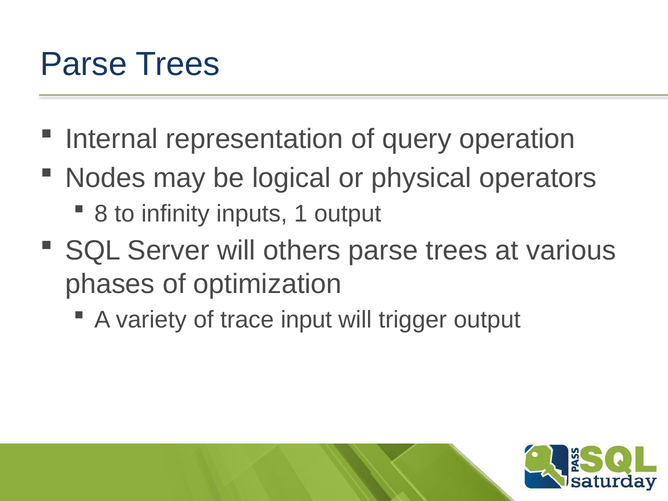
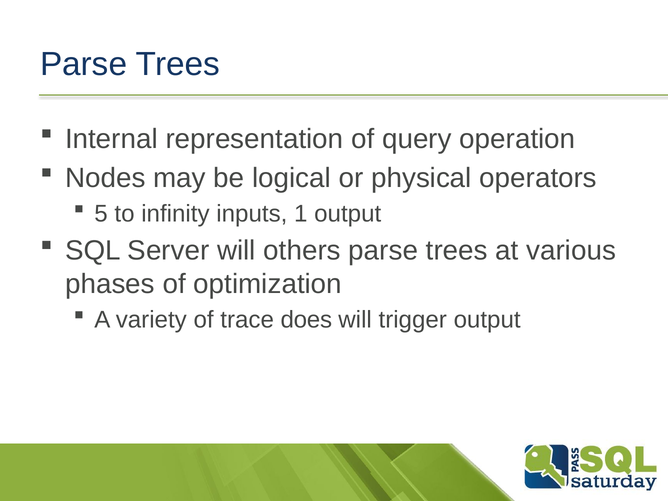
8: 8 -> 5
input: input -> does
